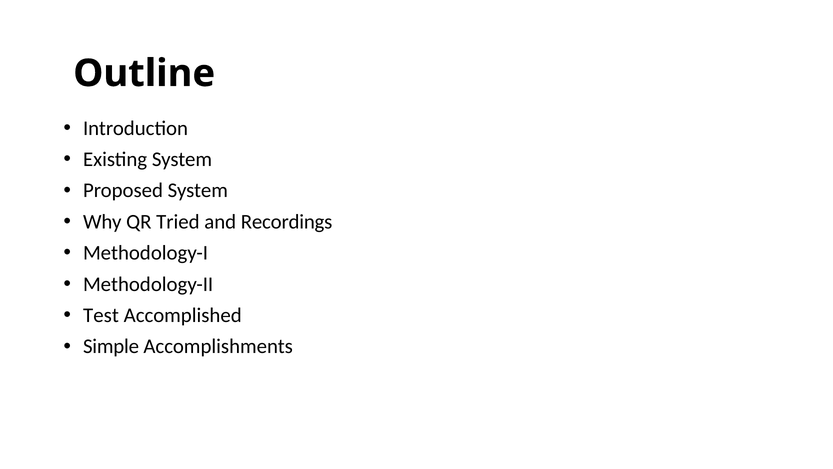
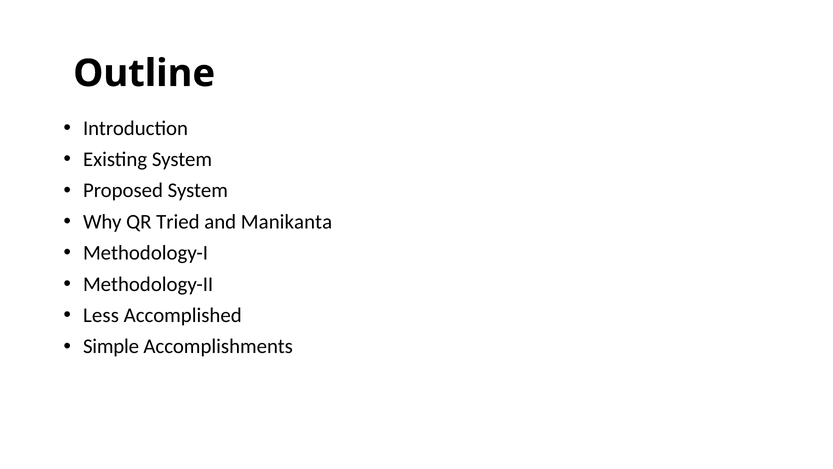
Recordings: Recordings -> Manikanta
Test: Test -> Less
